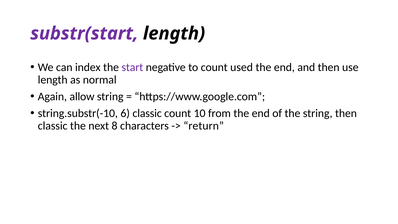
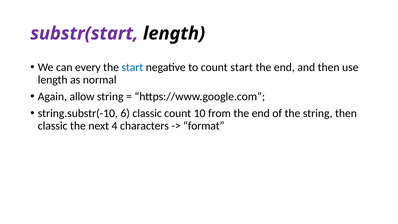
index: index -> every
start at (132, 67) colour: purple -> blue
count used: used -> start
8: 8 -> 4
return: return -> format
